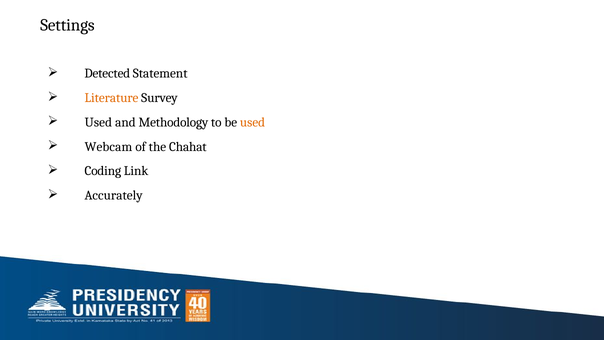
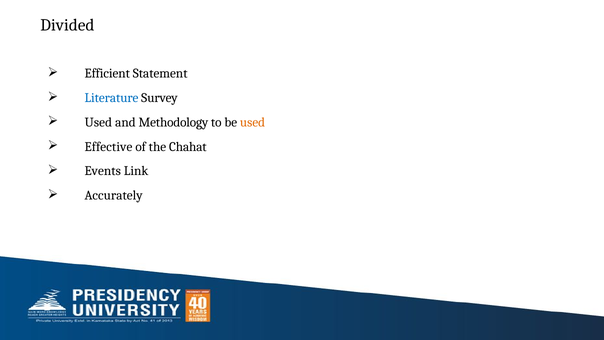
Settings: Settings -> Divided
Detected: Detected -> Efficient
Literature colour: orange -> blue
Webcam: Webcam -> Effective
Coding: Coding -> Events
